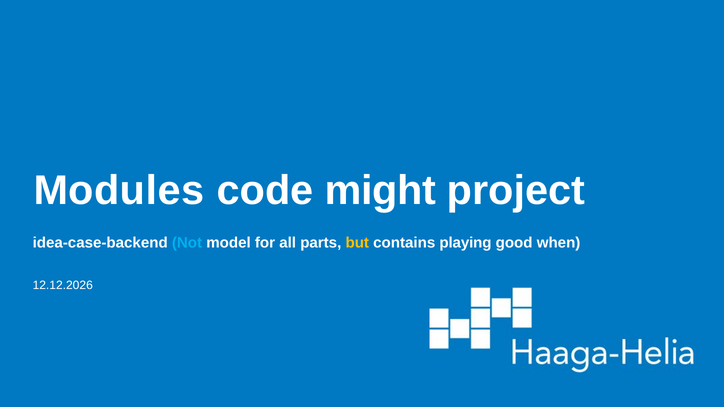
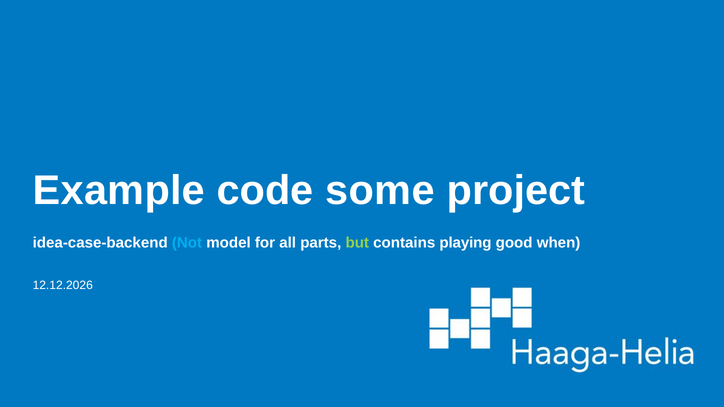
Modules: Modules -> Example
might: might -> some
but colour: yellow -> light green
